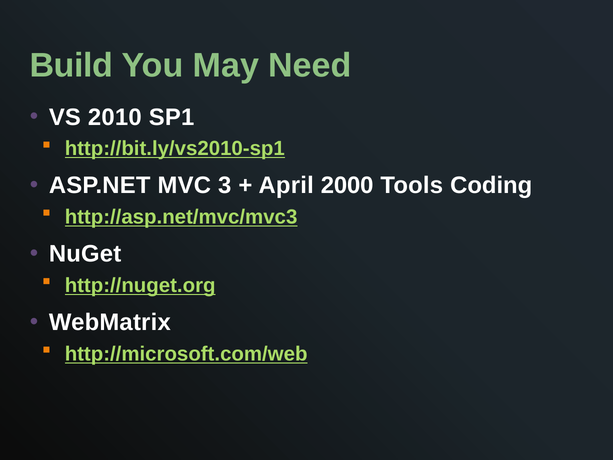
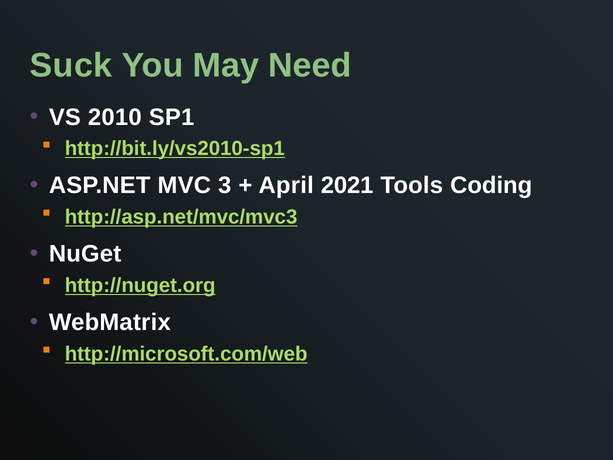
Build: Build -> Suck
2000: 2000 -> 2021
